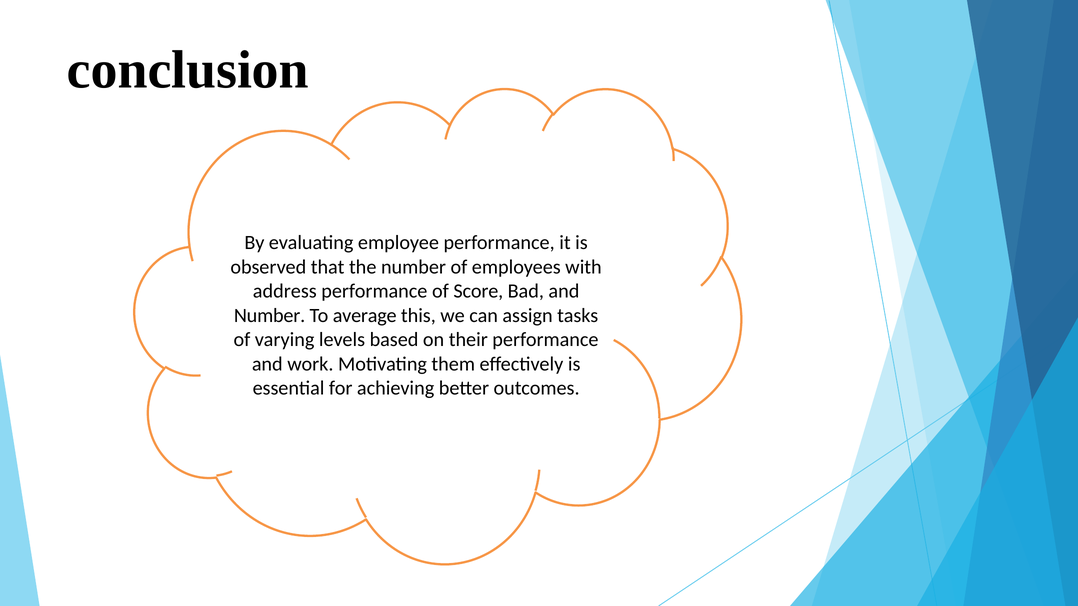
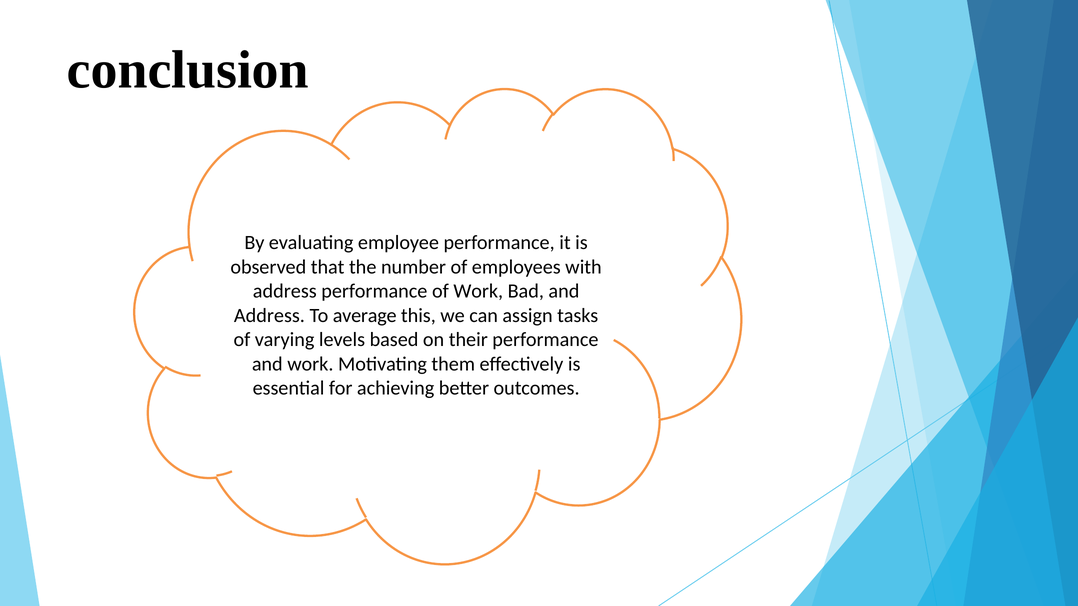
of Score: Score -> Work
Number at (270, 316): Number -> Address
